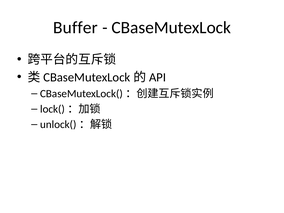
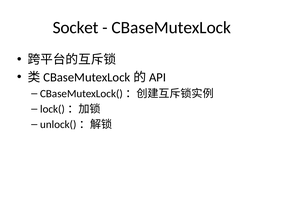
Buffer: Buffer -> Socket
